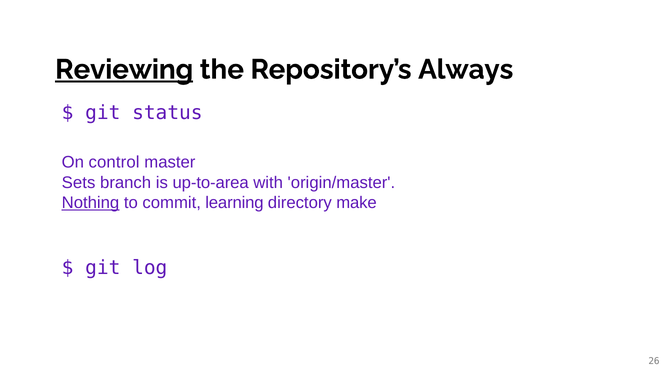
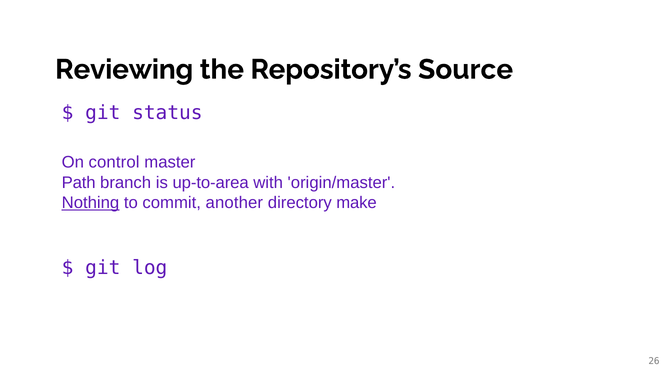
Reviewing underline: present -> none
Always: Always -> Source
Sets: Sets -> Path
learning: learning -> another
